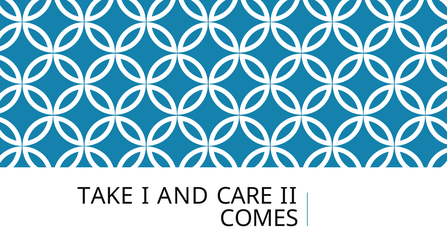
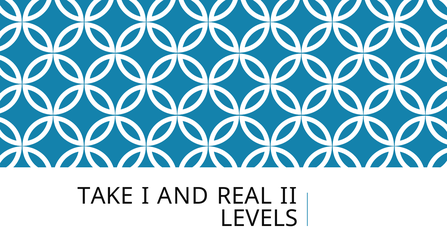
CARE: CARE -> REAL
COMES: COMES -> LEVELS
